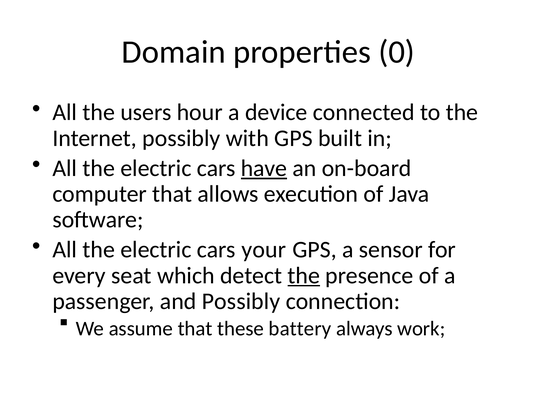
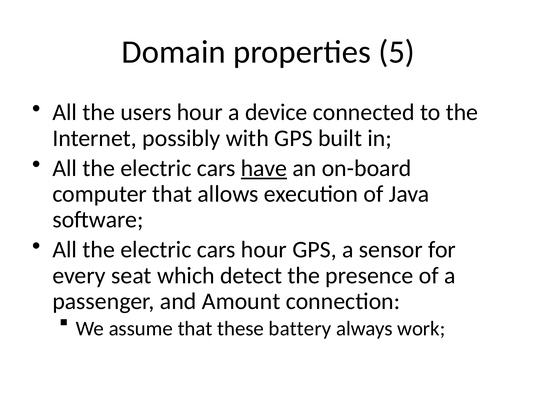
0: 0 -> 5
cars your: your -> hour
the at (304, 276) underline: present -> none
and Possibly: Possibly -> Amount
